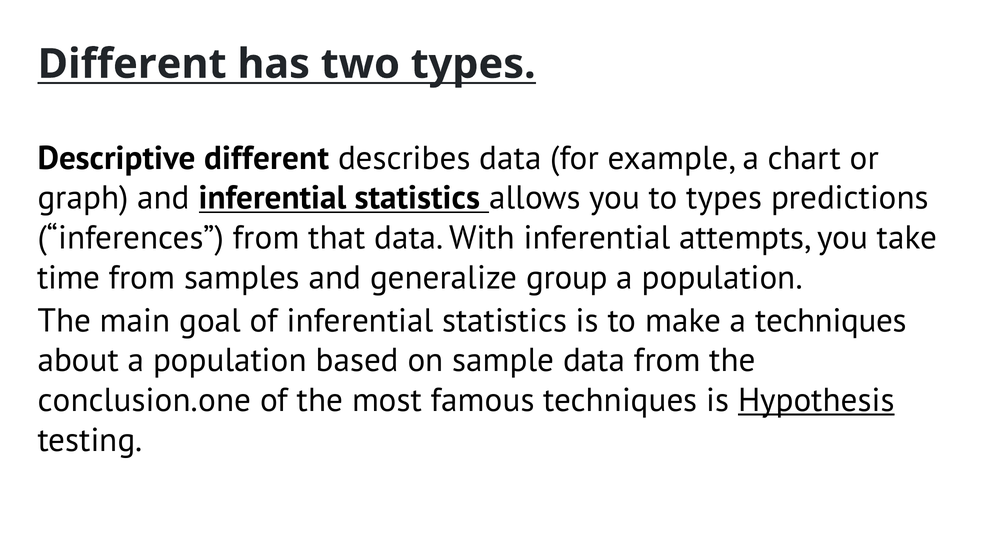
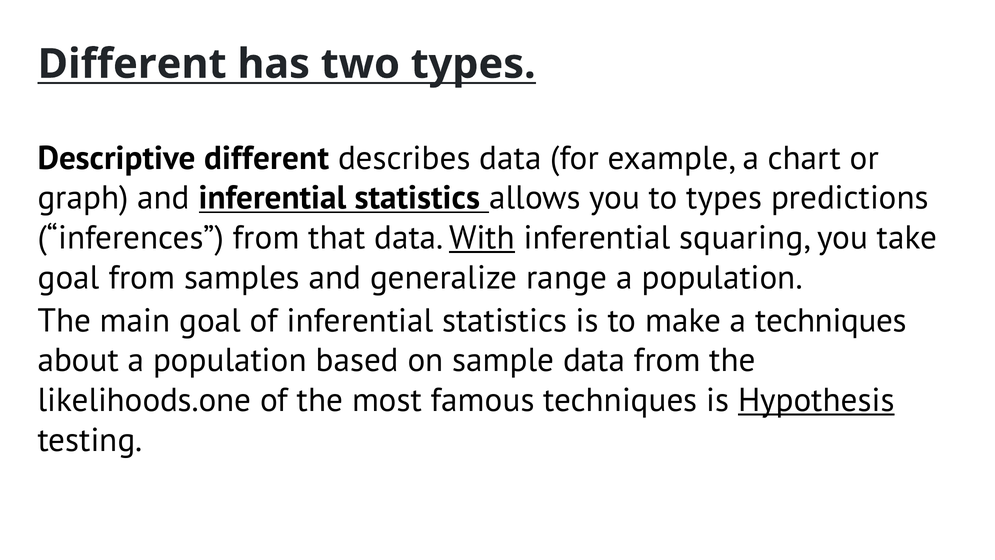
With underline: none -> present
attempts: attempts -> squaring
time at (69, 277): time -> goal
group: group -> range
conclusion.one: conclusion.one -> likelihoods.one
